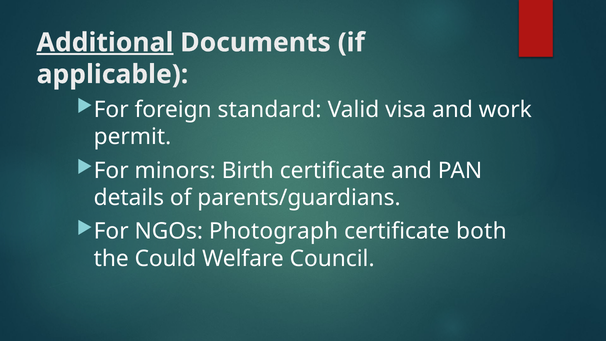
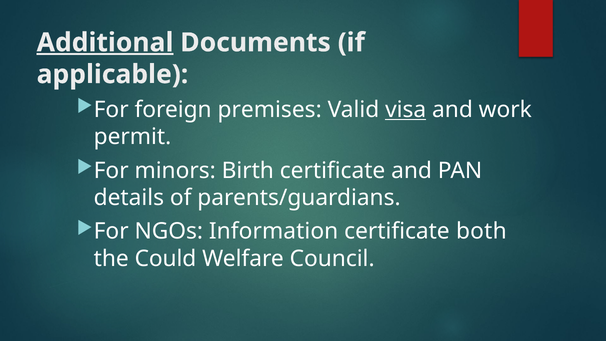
standard: standard -> premises
visa underline: none -> present
Photograph: Photograph -> Information
